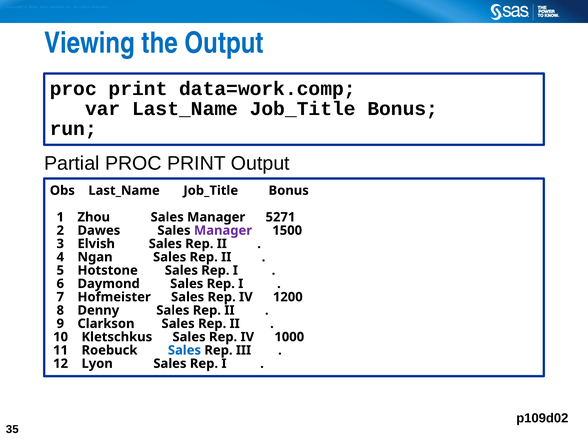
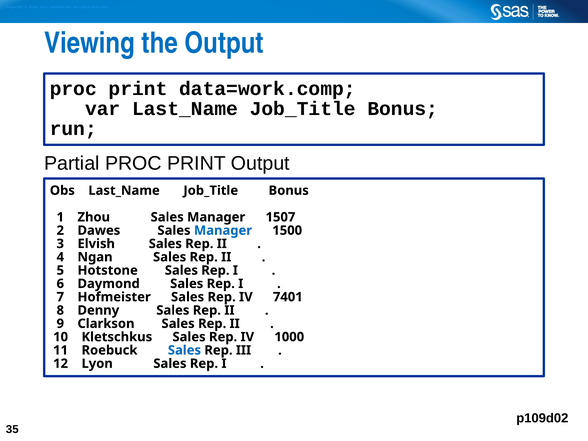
5271: 5271 -> 1507
Manager at (223, 230) colour: purple -> blue
1200: 1200 -> 7401
